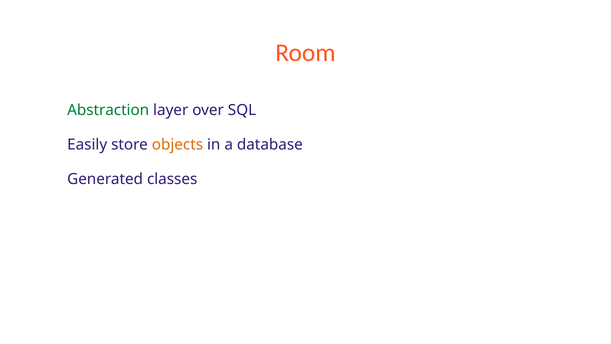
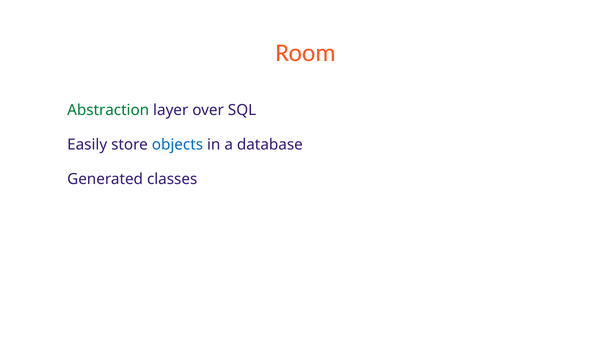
objects colour: orange -> blue
